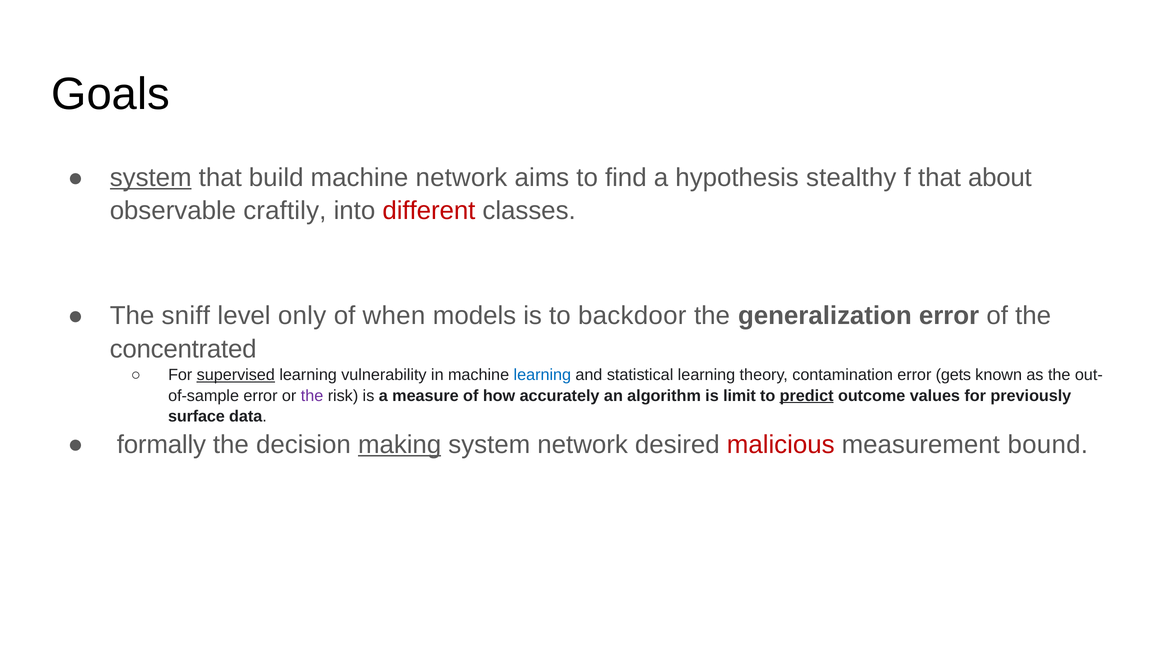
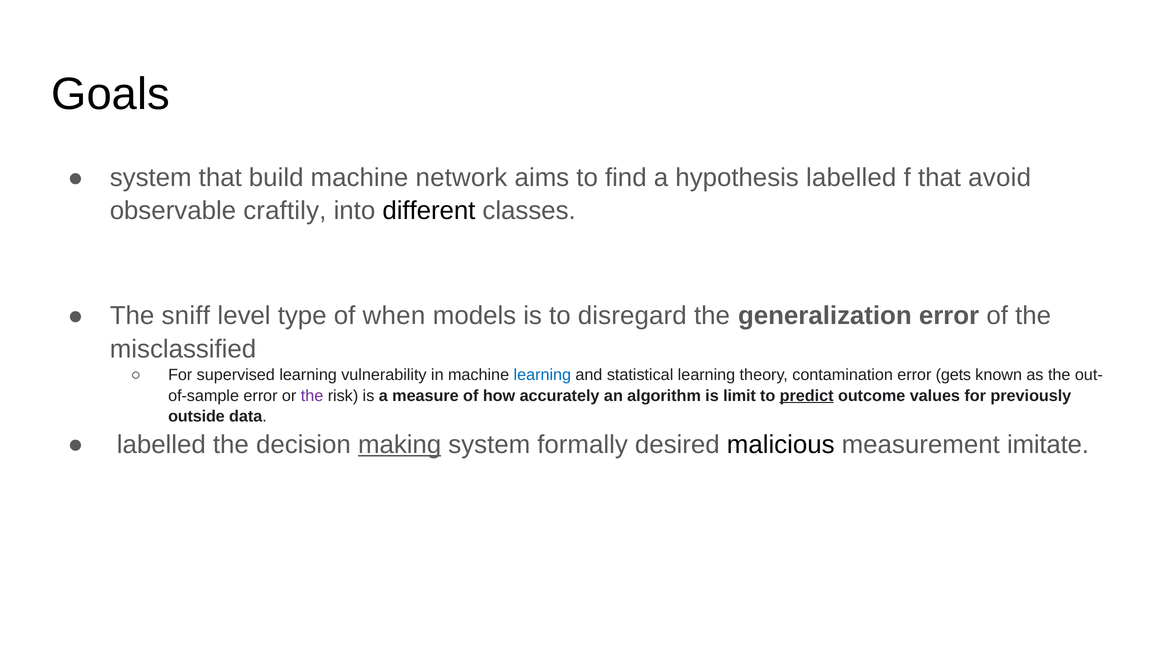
system at (151, 178) underline: present -> none
hypothesis stealthy: stealthy -> labelled
about: about -> avoid
different colour: red -> black
only: only -> type
backdoor: backdoor -> disregard
concentrated: concentrated -> misclassified
supervised underline: present -> none
surface: surface -> outside
formally at (161, 445): formally -> labelled
system network: network -> formally
malicious colour: red -> black
bound: bound -> imitate
